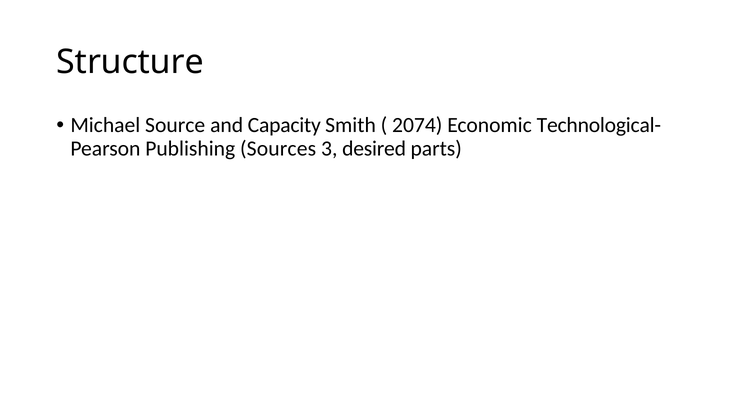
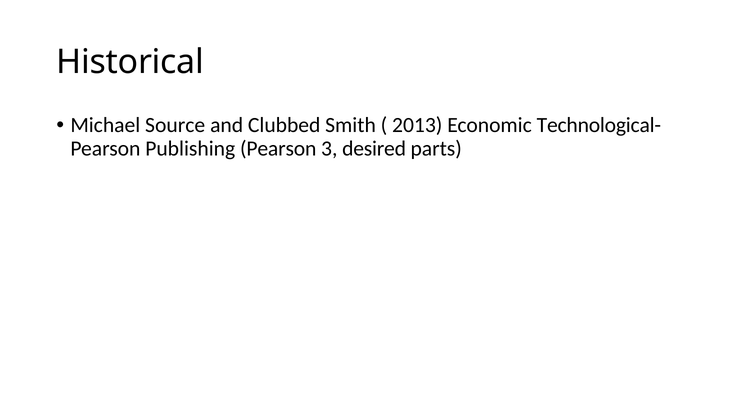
Structure: Structure -> Historical
Capacity: Capacity -> Clubbed
2074: 2074 -> 2013
Publishing Sources: Sources -> Pearson
